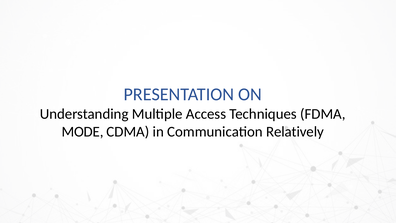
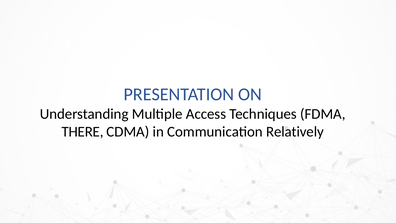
MODE: MODE -> THERE
